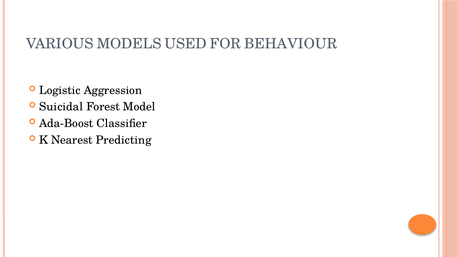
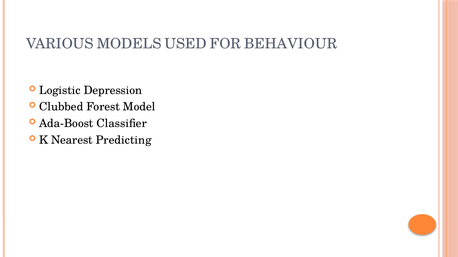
Aggression: Aggression -> Depression
Suicidal: Suicidal -> Clubbed
